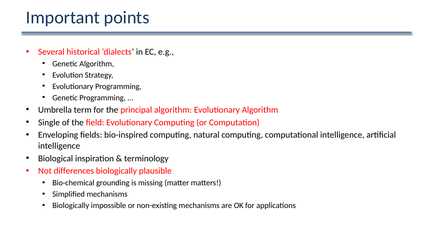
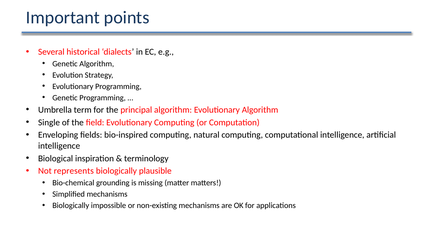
differences: differences -> represents
